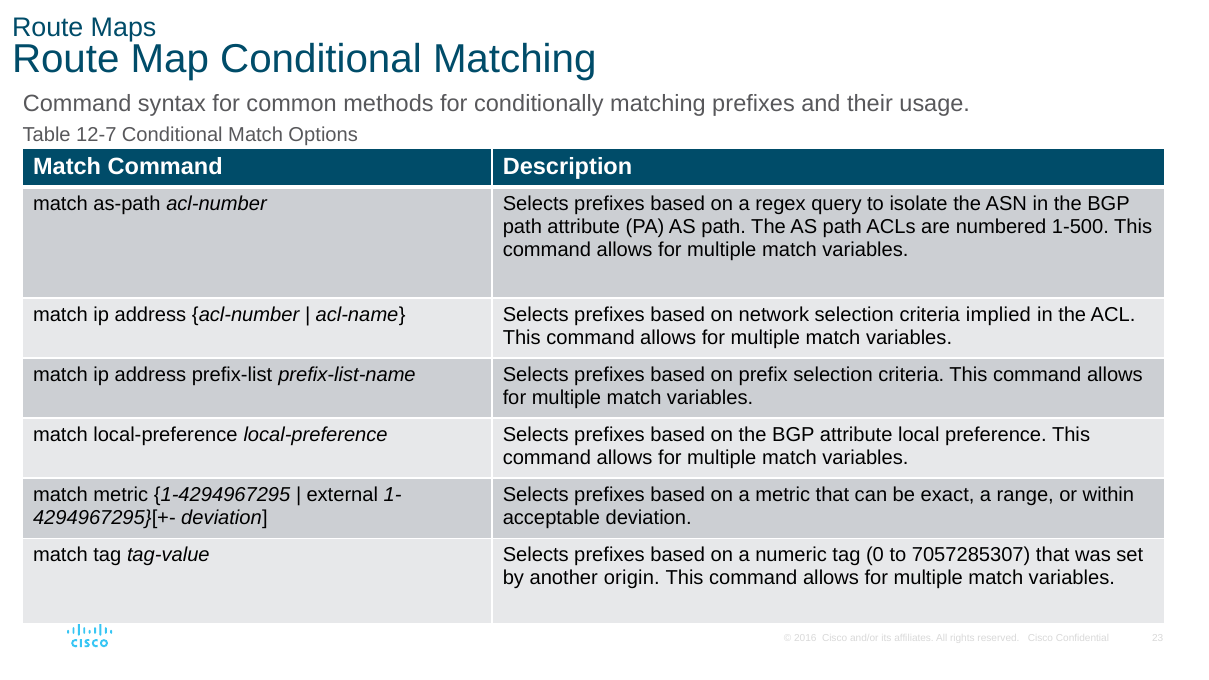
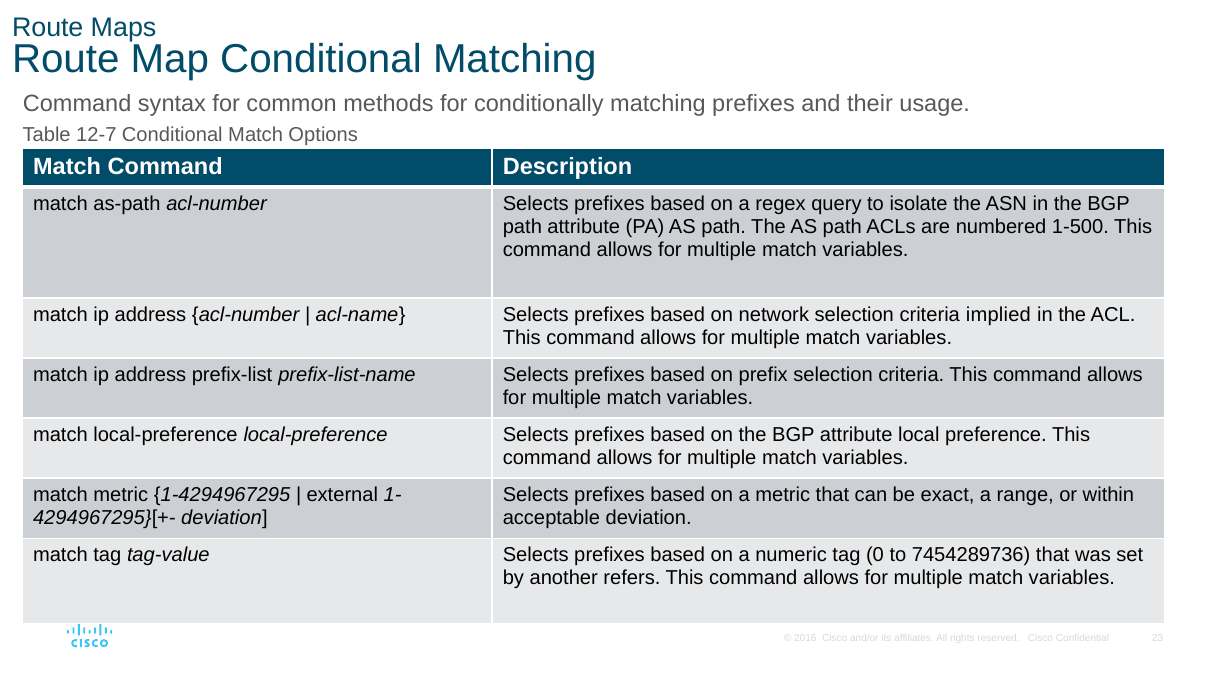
7057285307: 7057285307 -> 7454289736
origin: origin -> refers
